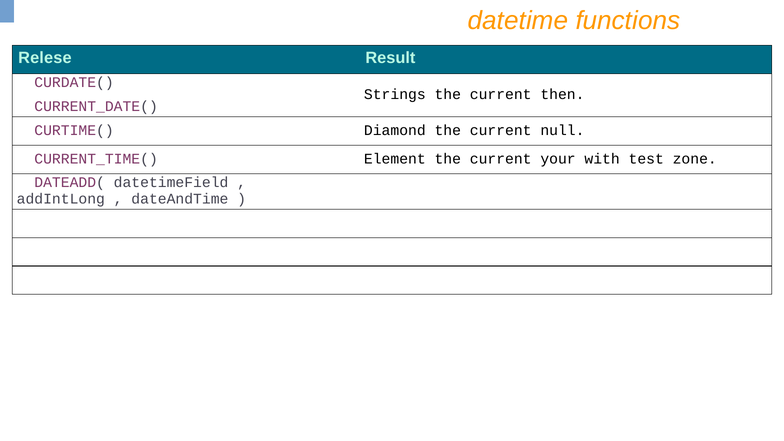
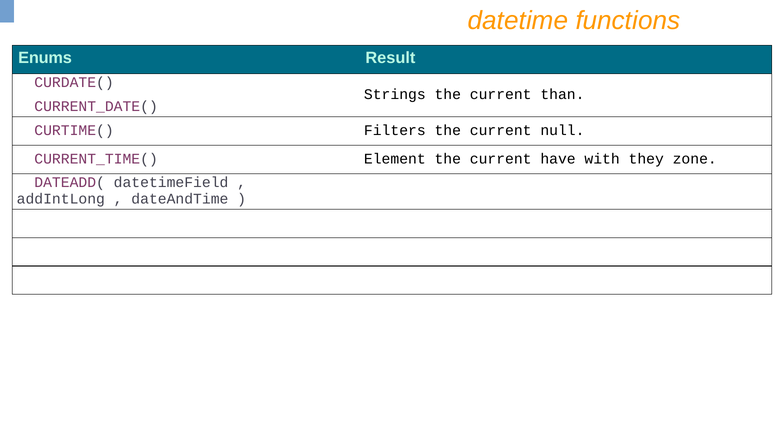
Relese: Relese -> Enums
then: then -> than
Diamond: Diamond -> Filters
your: your -> have
test: test -> they
